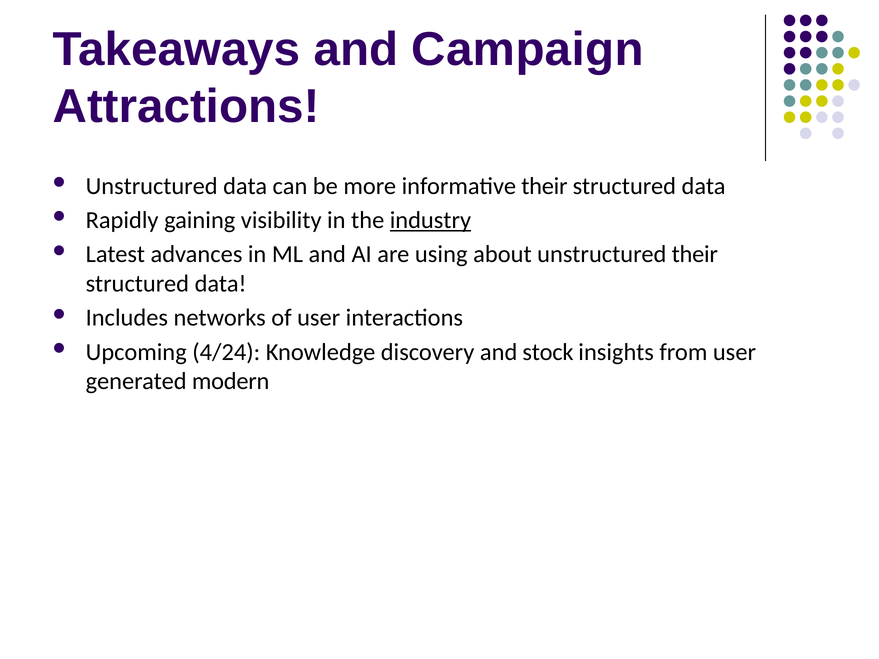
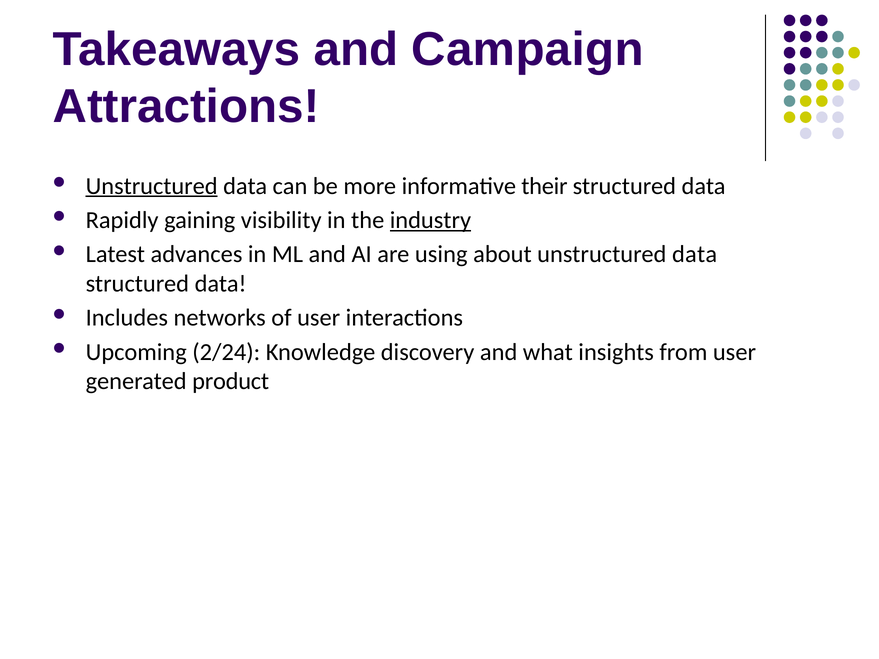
Unstructured at (152, 186) underline: none -> present
about unstructured their: their -> data
4/24: 4/24 -> 2/24
stock: stock -> what
modern: modern -> product
